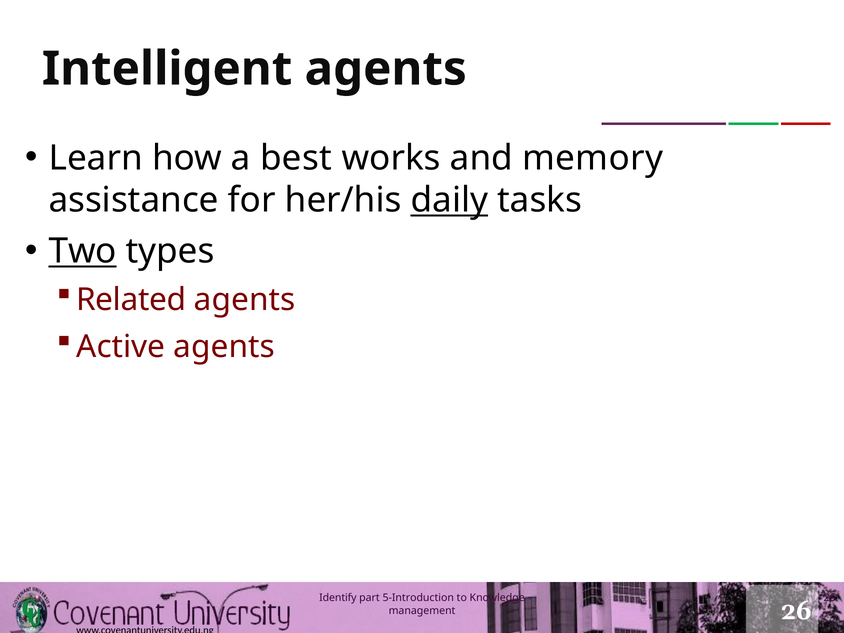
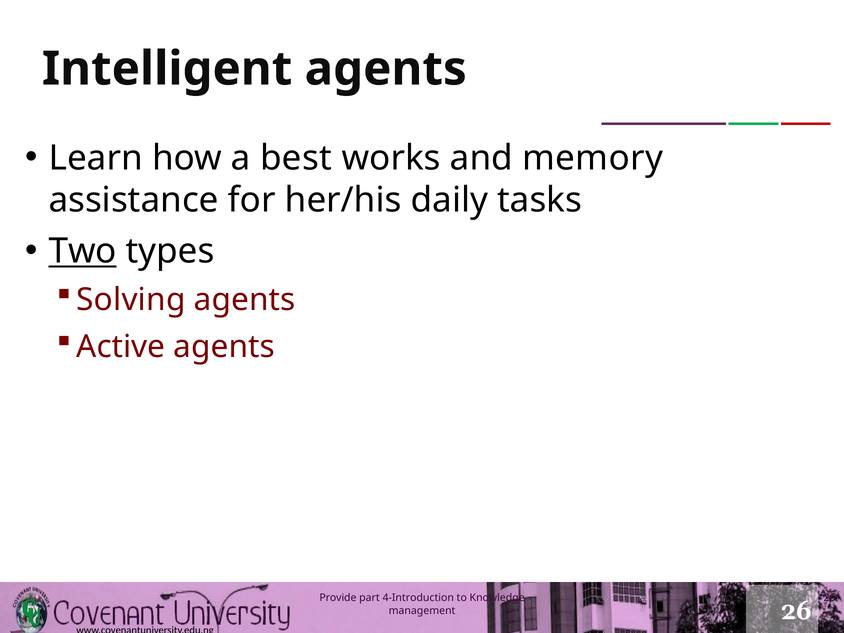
daily underline: present -> none
Related: Related -> Solving
Identify: Identify -> Provide
5-Introduction: 5-Introduction -> 4-Introduction
